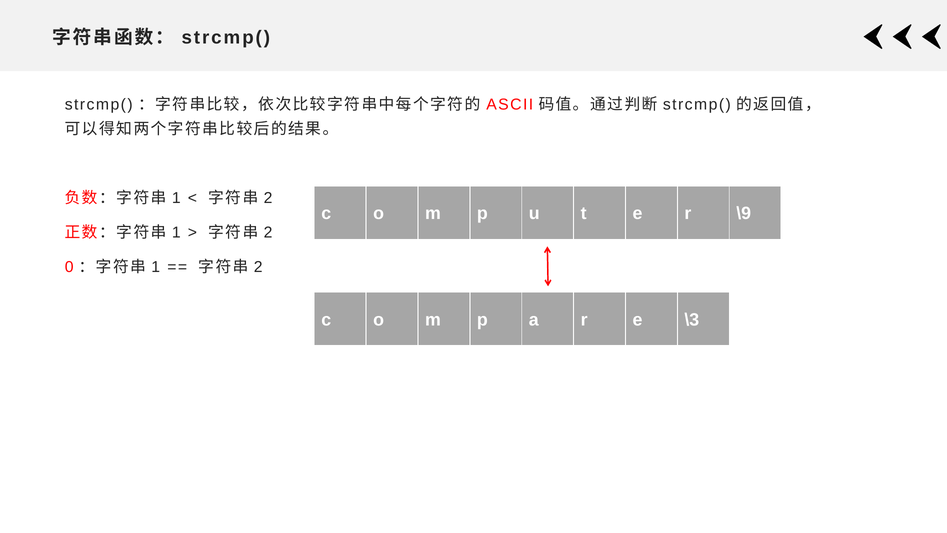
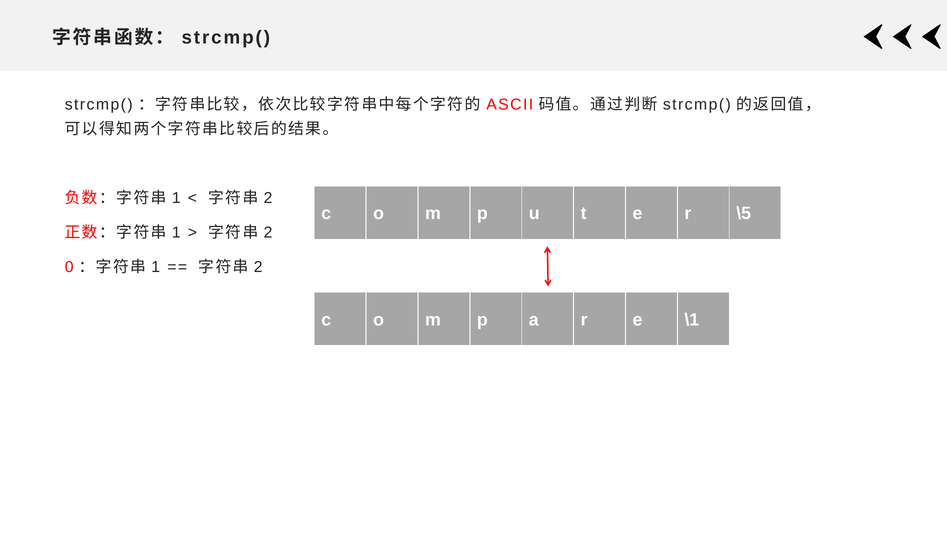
\9: \9 -> \5
\3: \3 -> \1
